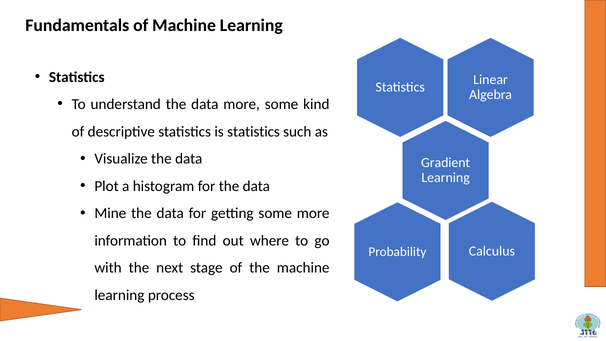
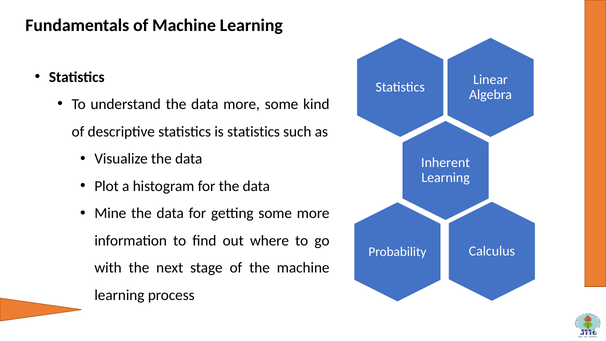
Gradient: Gradient -> Inherent
